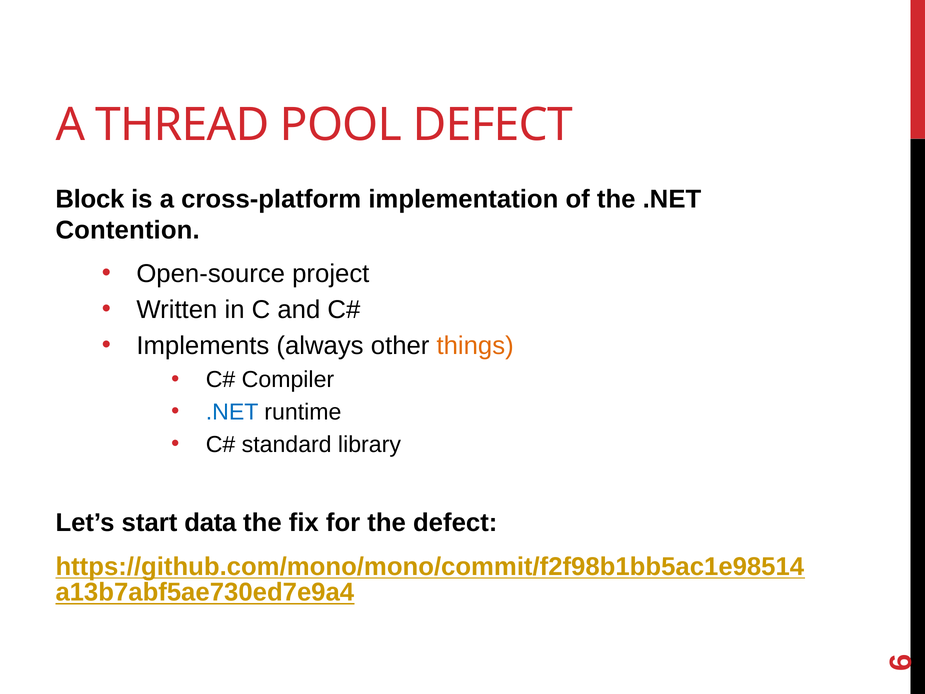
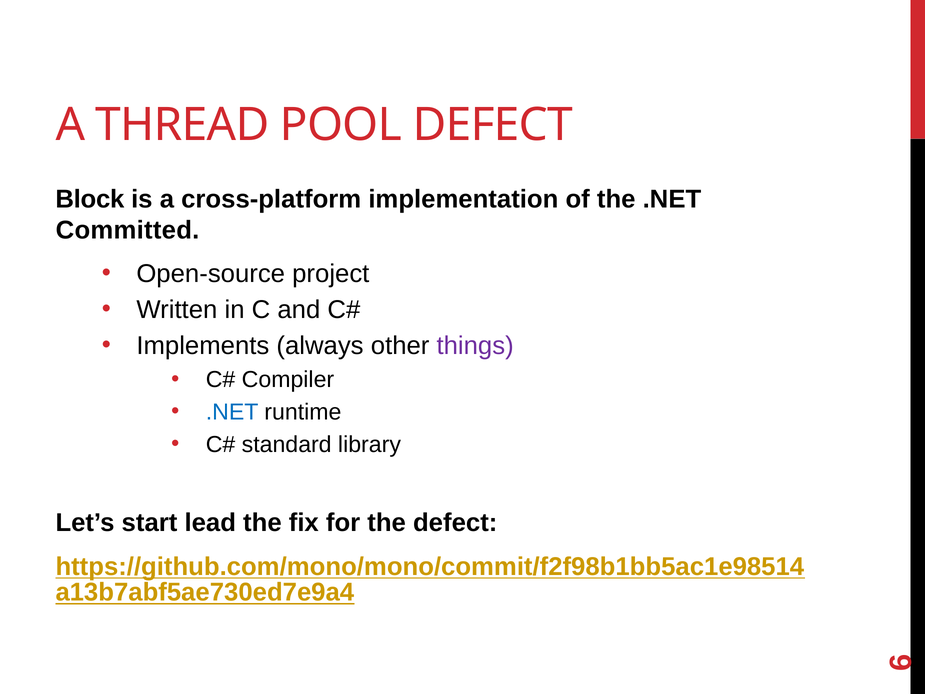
Contention: Contention -> Committed
things colour: orange -> purple
data: data -> lead
